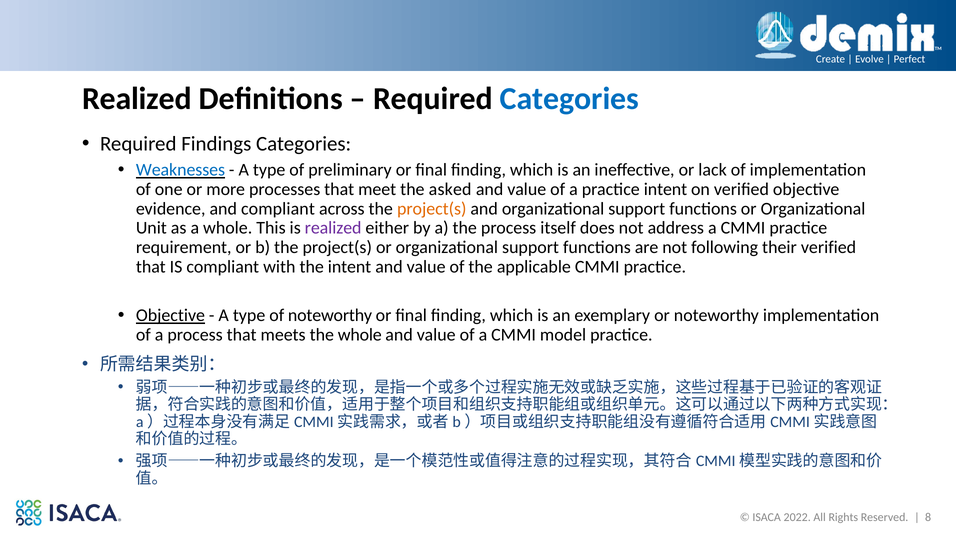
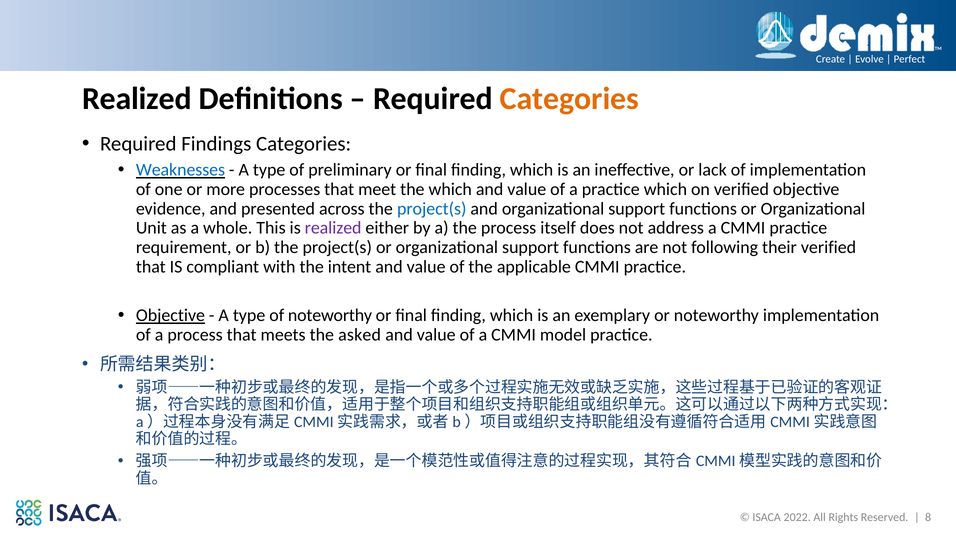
Categories at (569, 99) colour: blue -> orange
the asked: asked -> which
practice intent: intent -> which
and compliant: compliant -> presented
project(s at (432, 209) colour: orange -> blue
the whole: whole -> asked
